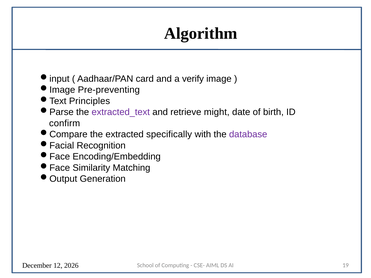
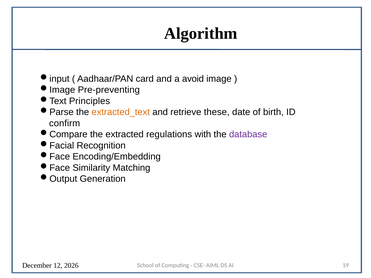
verify: verify -> avoid
extracted_text colour: purple -> orange
might: might -> these
specifically: specifically -> regulations
